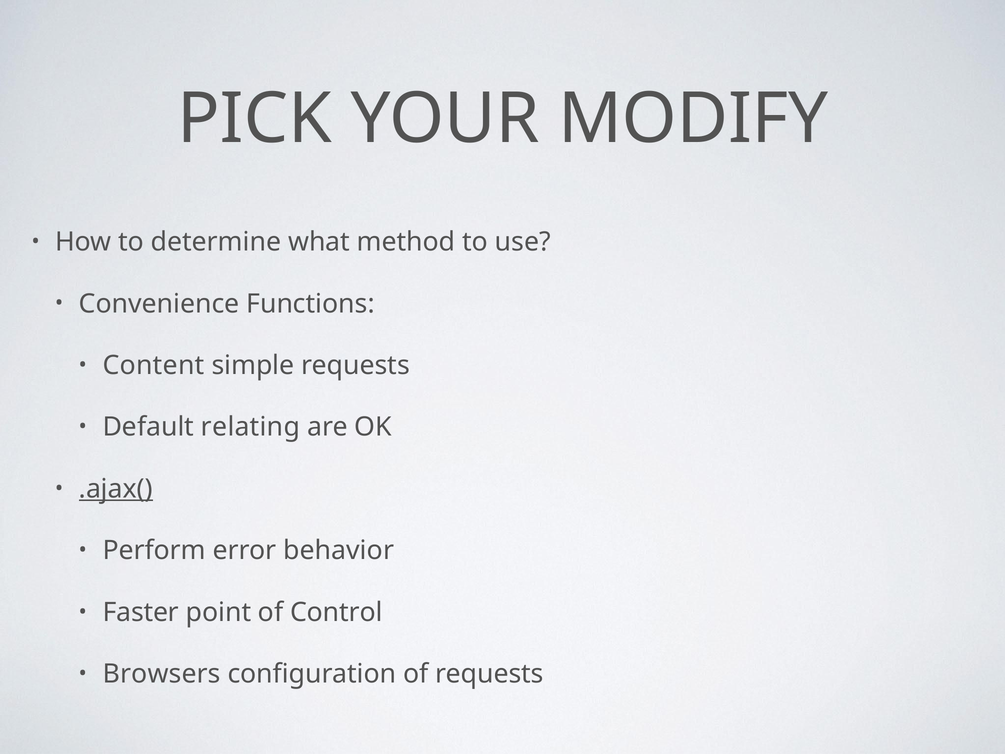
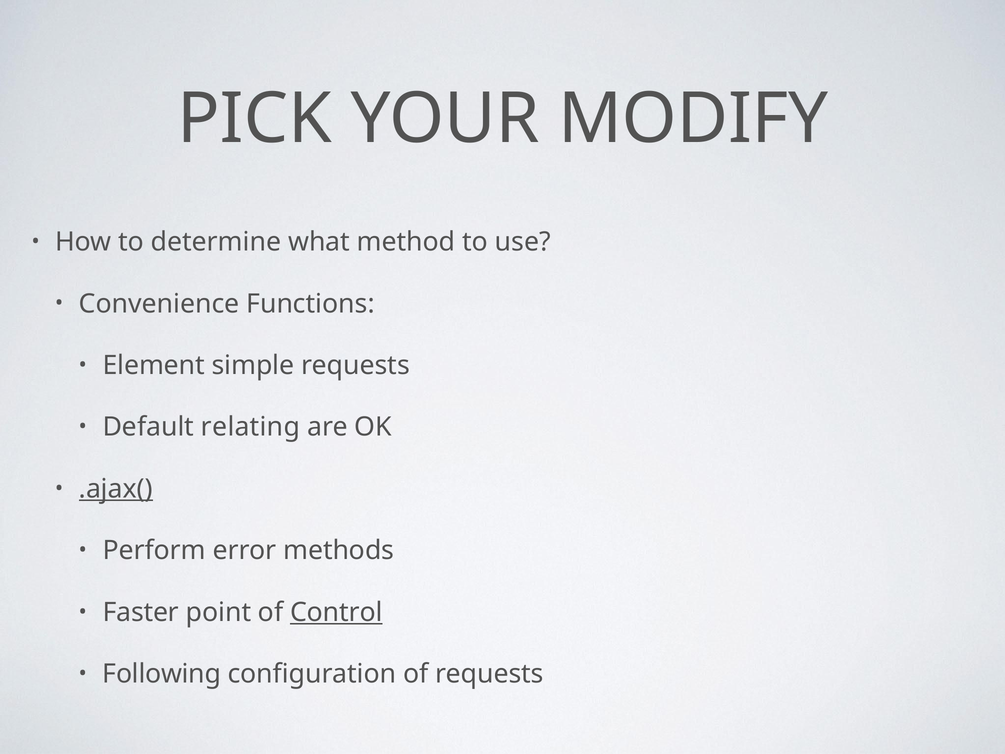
Content: Content -> Element
behavior: behavior -> methods
Control underline: none -> present
Browsers: Browsers -> Following
